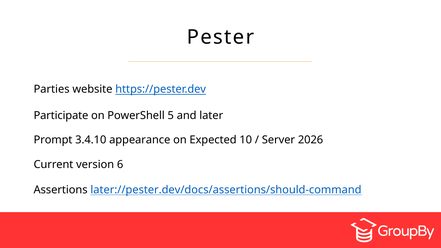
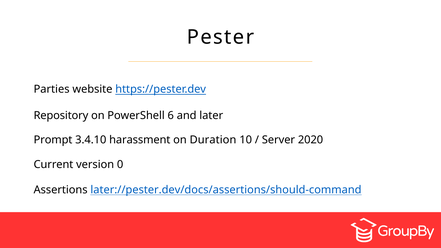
Participate: Participate -> Repository
5: 5 -> 6
appearance: appearance -> harassment
Expected: Expected -> Duration
2026: 2026 -> 2020
6: 6 -> 0
